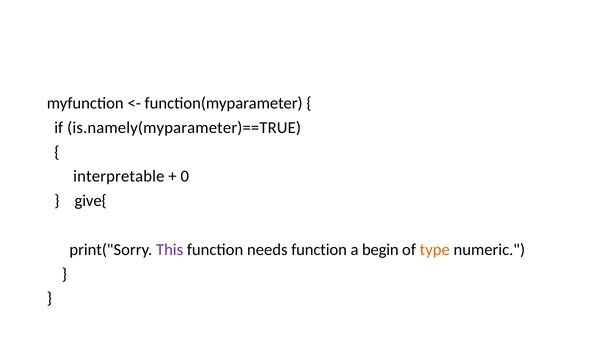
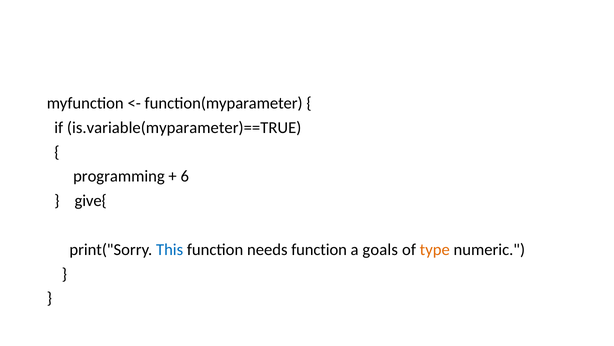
is.namely(myparameter)==TRUE: is.namely(myparameter)==TRUE -> is.variable(myparameter)==TRUE
interpretable: interpretable -> programming
0: 0 -> 6
This colour: purple -> blue
begin: begin -> goals
